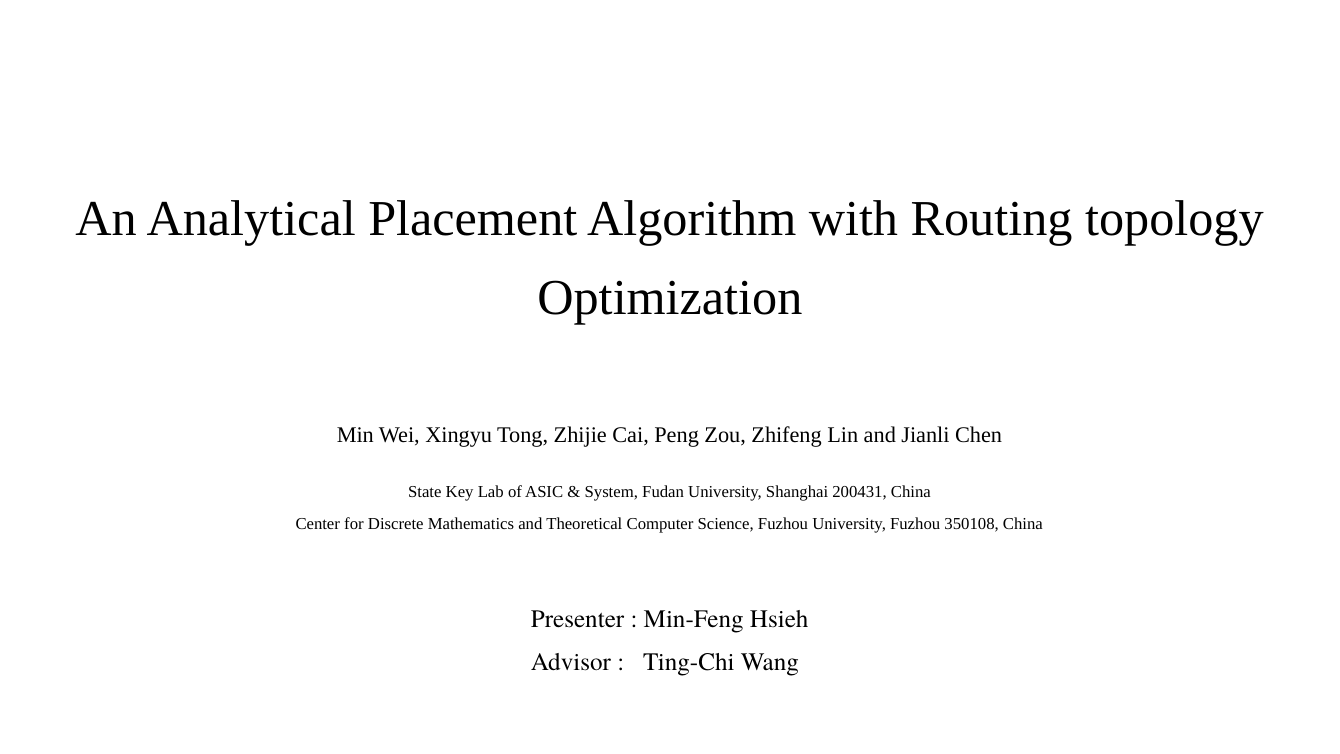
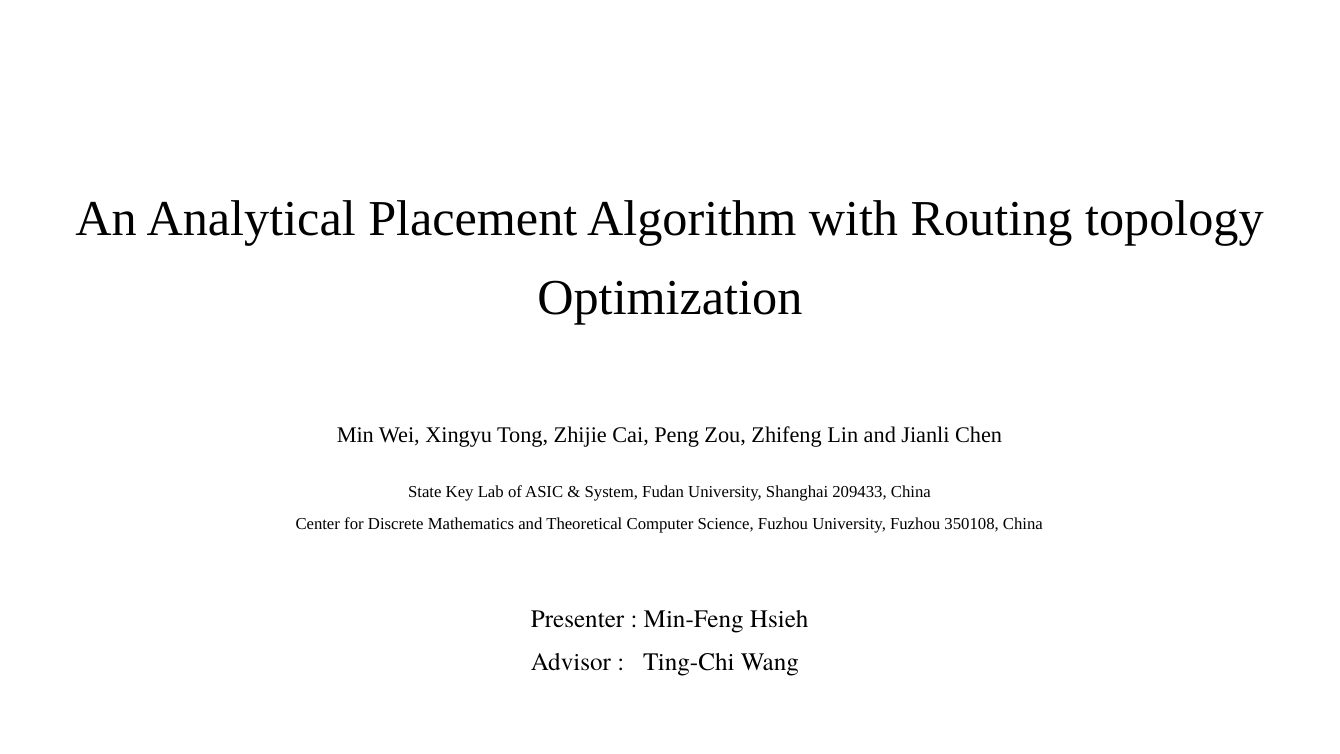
200431: 200431 -> 209433
